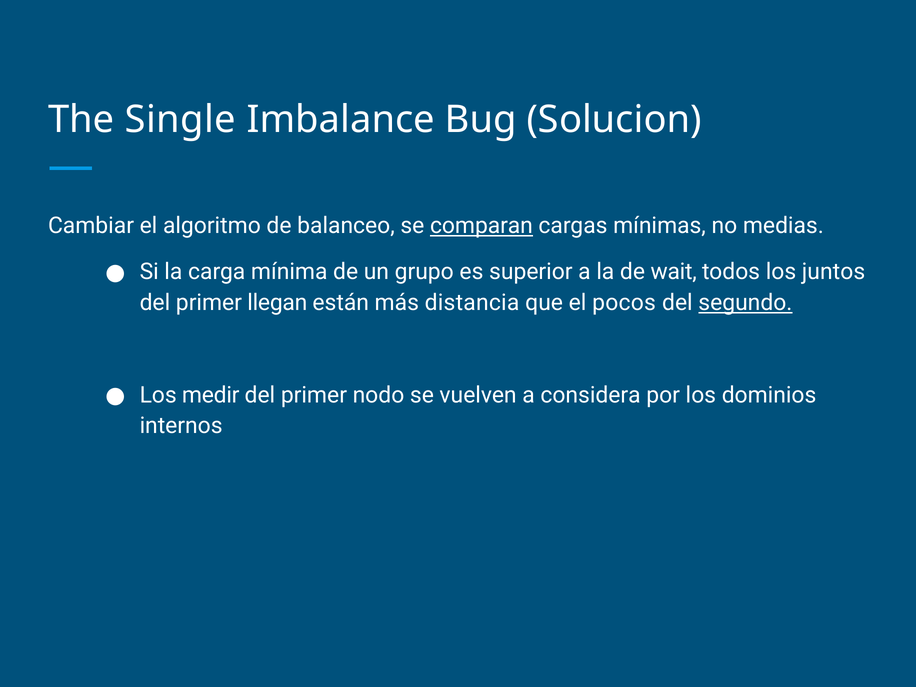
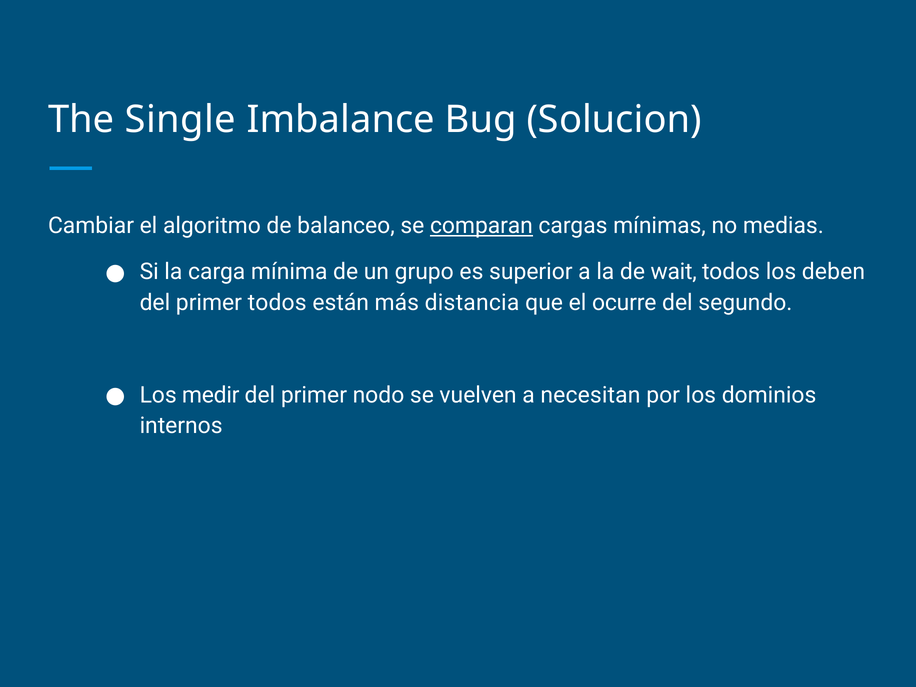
juntos: juntos -> deben
primer llegan: llegan -> todos
pocos: pocos -> ocurre
segundo underline: present -> none
considera: considera -> necesitan
